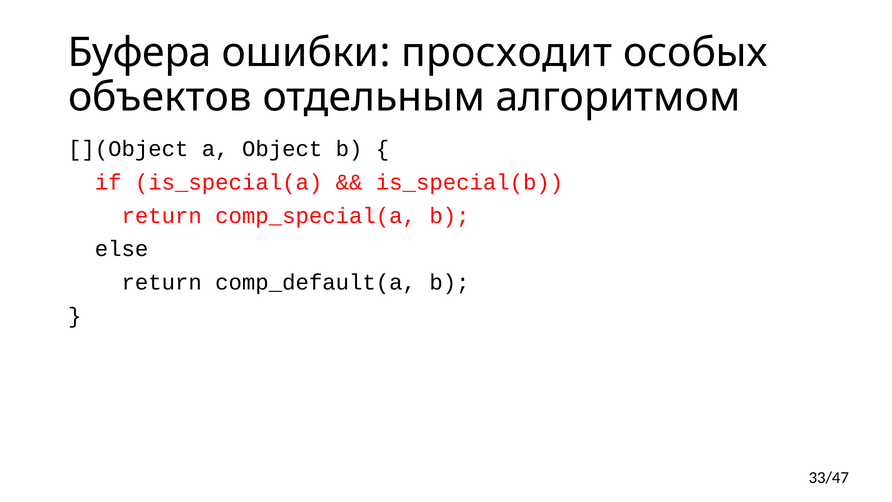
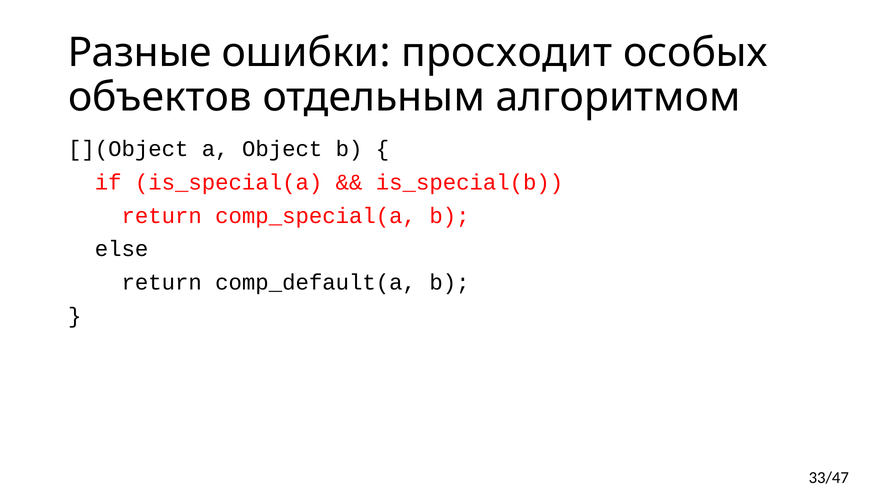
Буфера: Буфера -> Разные
